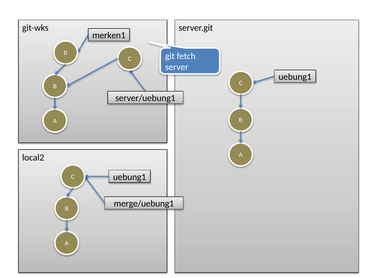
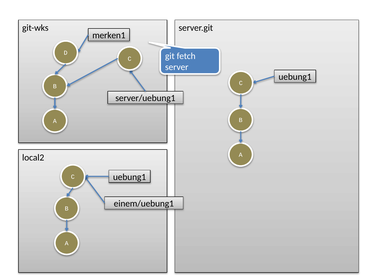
merge/uebung1: merge/uebung1 -> einem/uebung1
